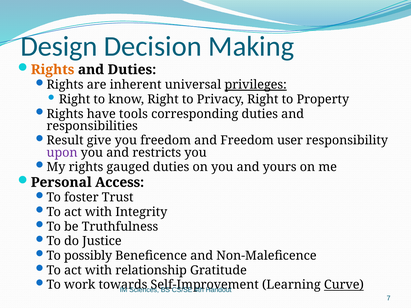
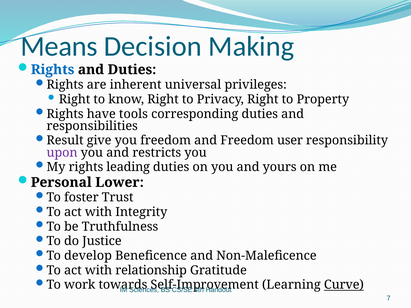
Design: Design -> Means
Rights at (53, 70) colour: orange -> blue
privileges underline: present -> none
gauged: gauged -> leading
Access: Access -> Lower
possibly: possibly -> develop
